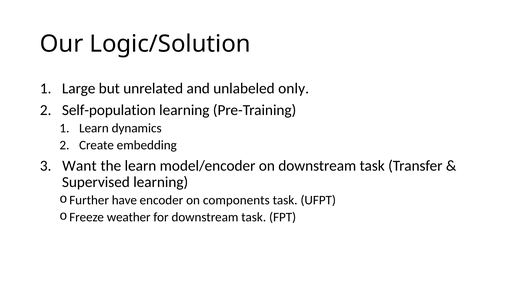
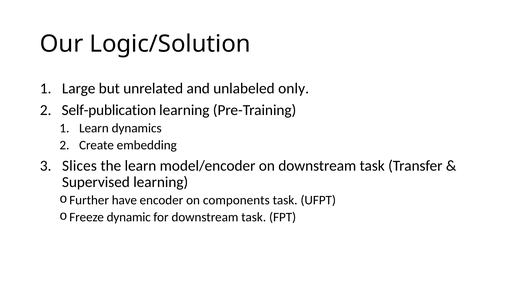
Self-population: Self-population -> Self-publication
Want: Want -> Slices
weather: weather -> dynamic
